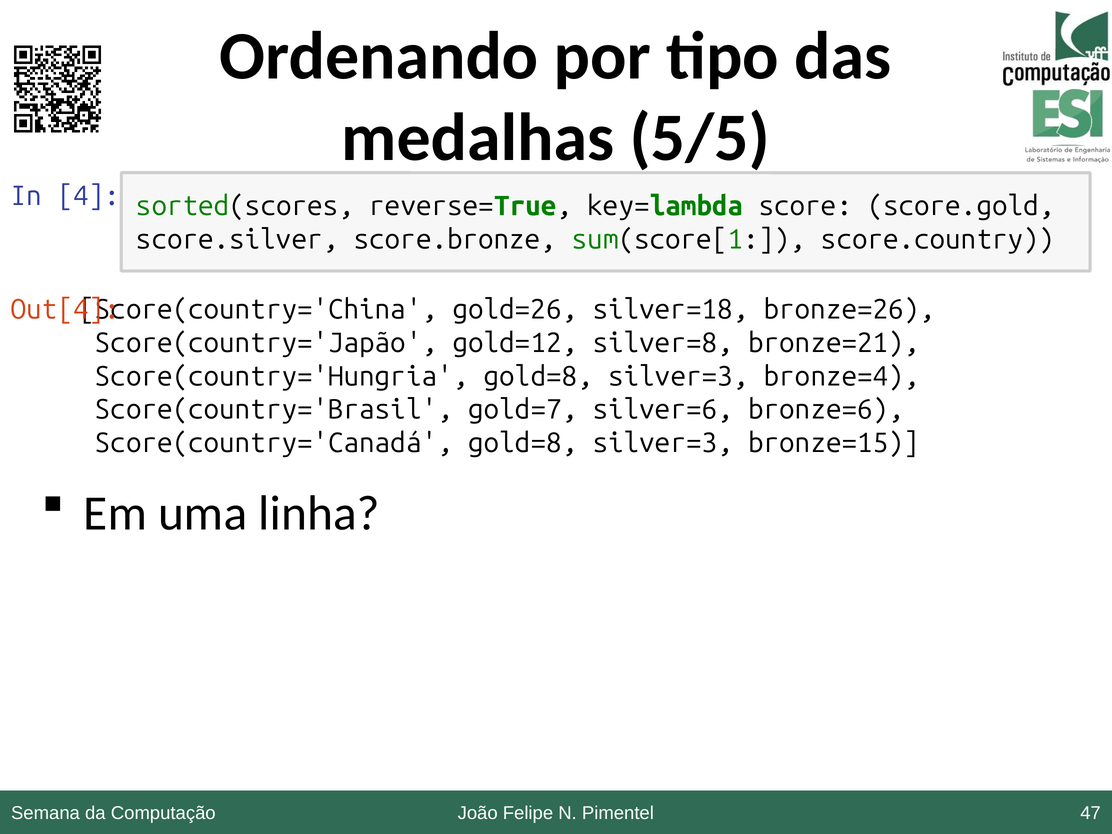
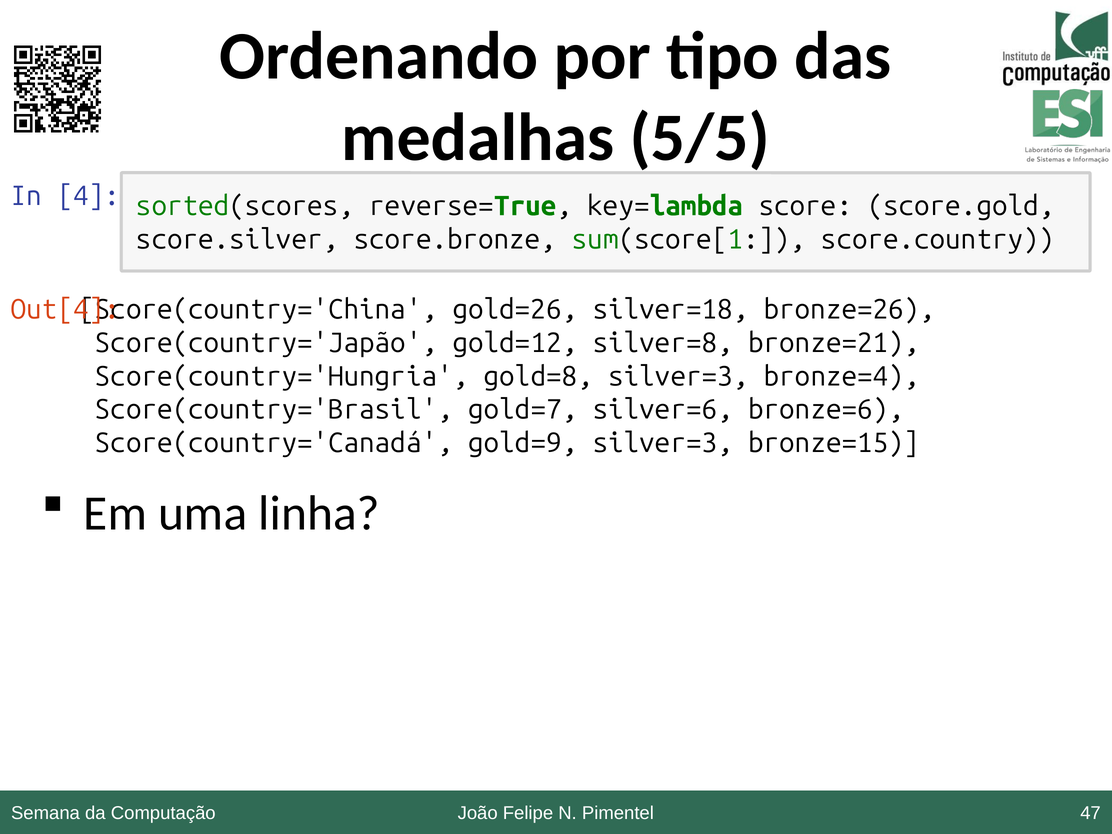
Score(country='Canadá gold=8: gold=8 -> gold=9
